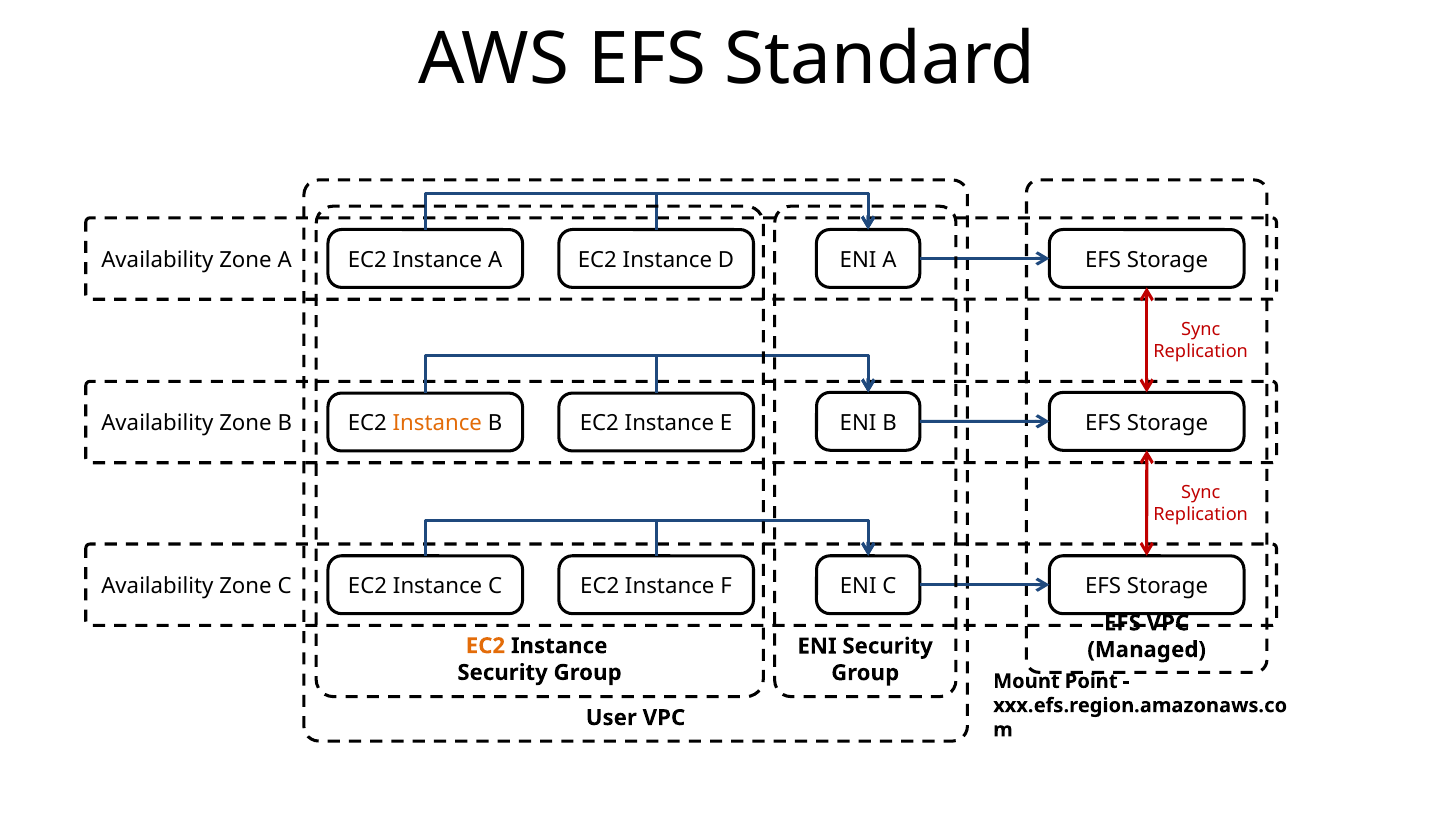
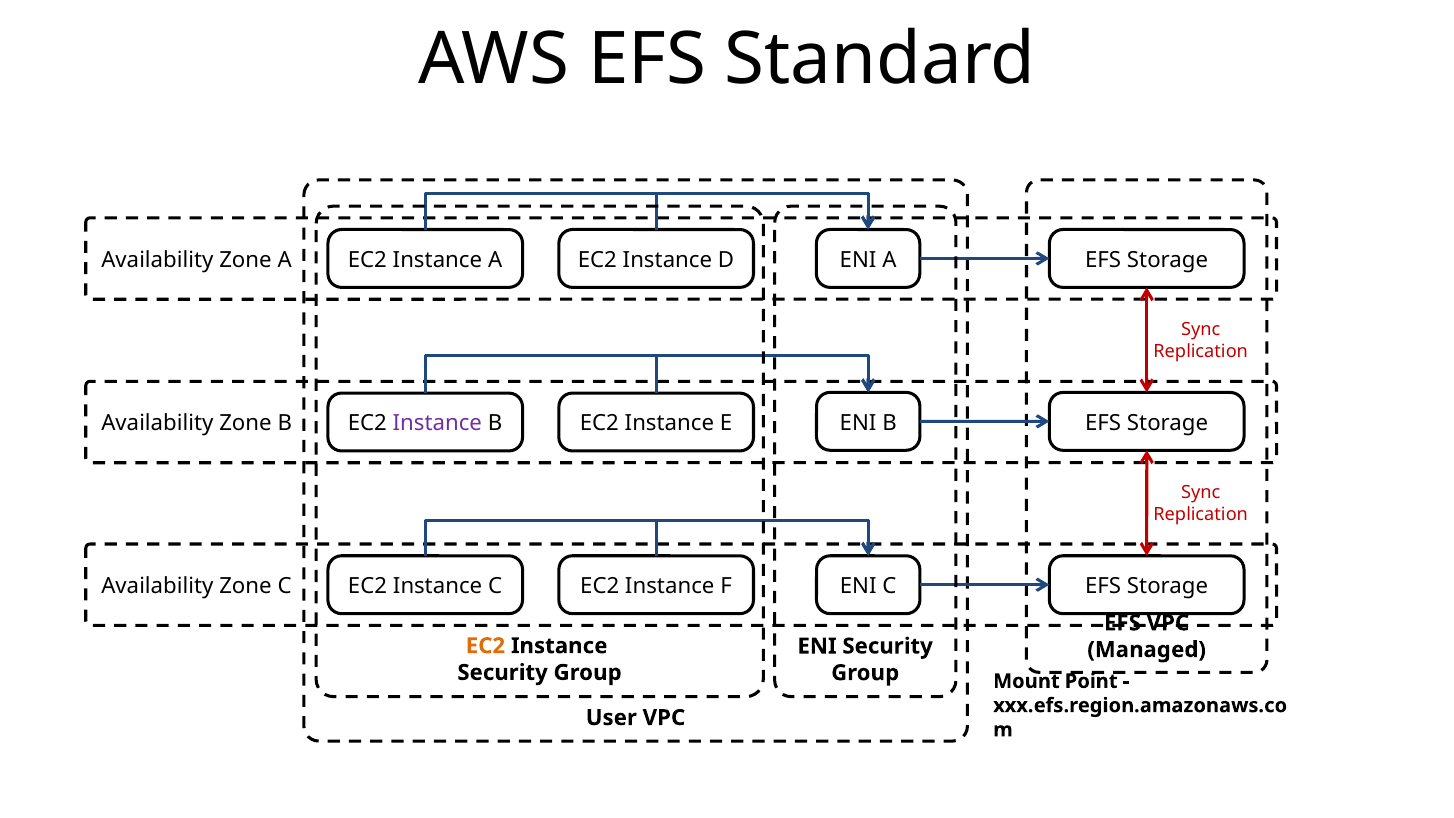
Instance at (437, 423) colour: orange -> purple
